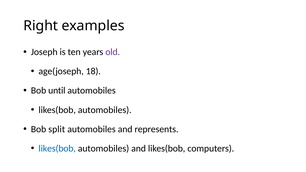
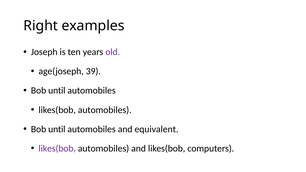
18: 18 -> 39
split at (57, 129): split -> until
represents: represents -> equivalent
likes(bob at (57, 149) colour: blue -> purple
